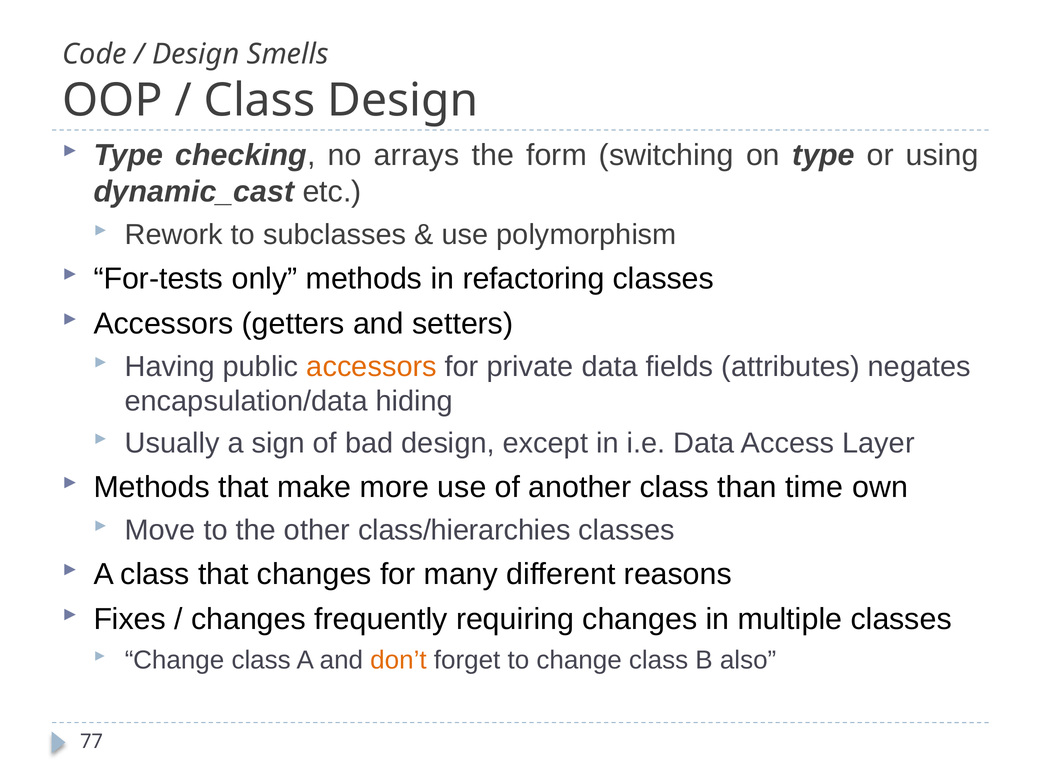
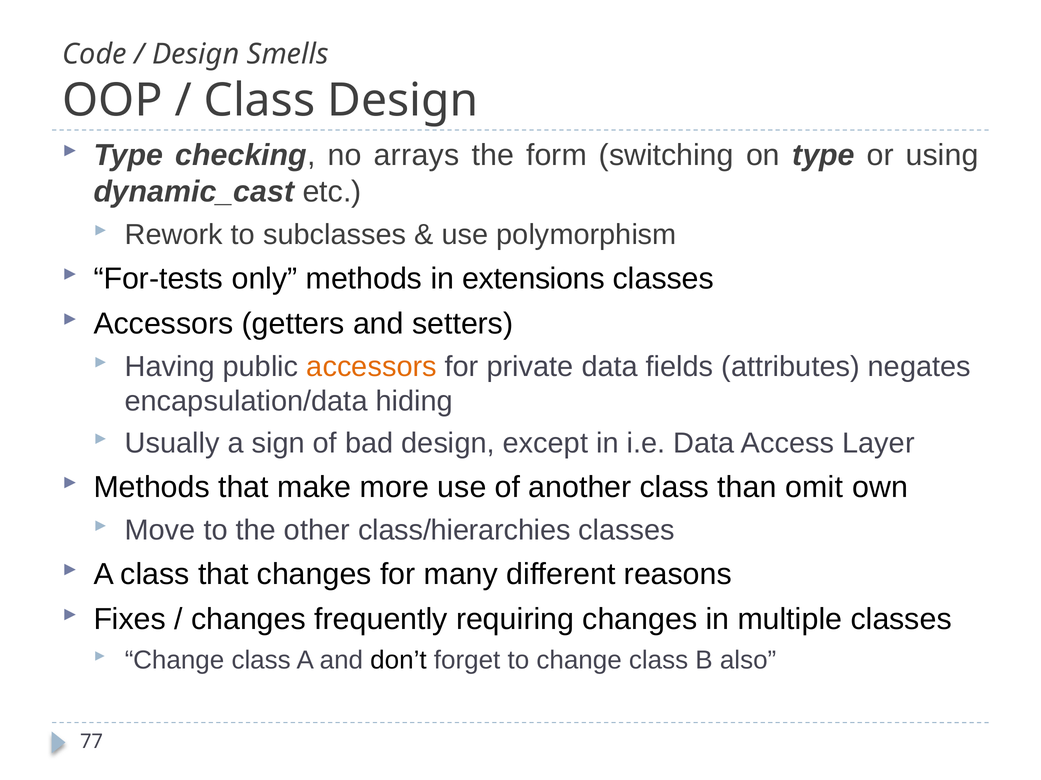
refactoring: refactoring -> extensions
time: time -> omit
don’t colour: orange -> black
